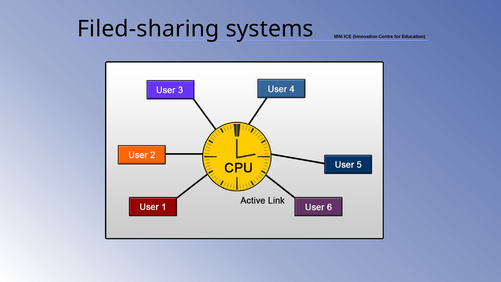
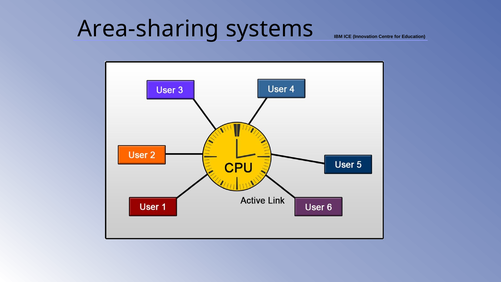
Filed-sharing: Filed-sharing -> Area-sharing
